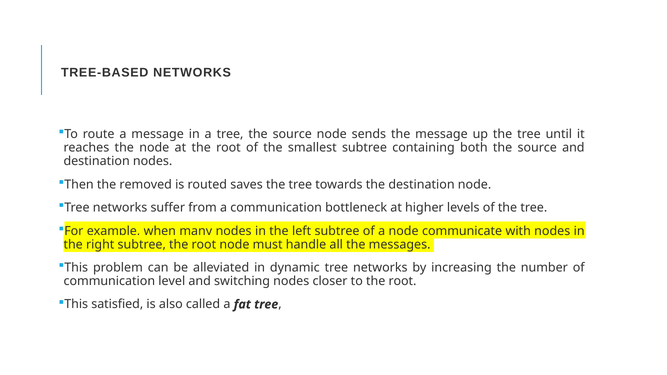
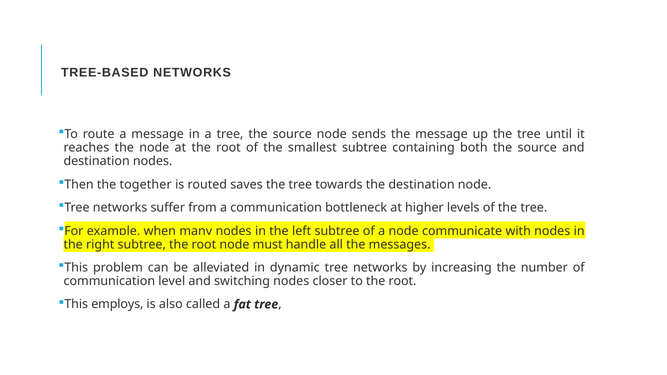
removed: removed -> together
satisfied: satisfied -> employs
